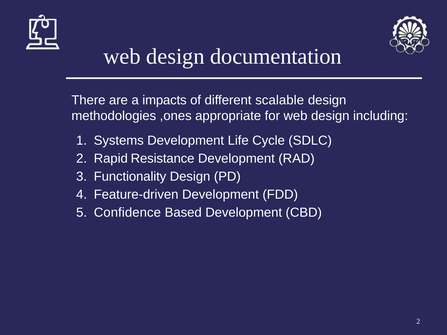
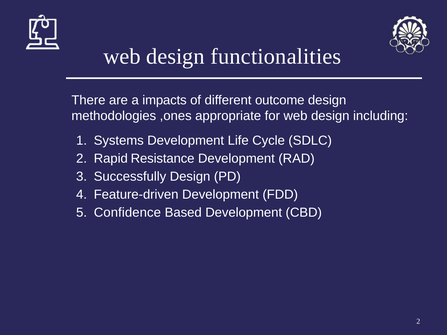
documentation: documentation -> functionalities
scalable: scalable -> outcome
Functionality: Functionality -> Successfully
